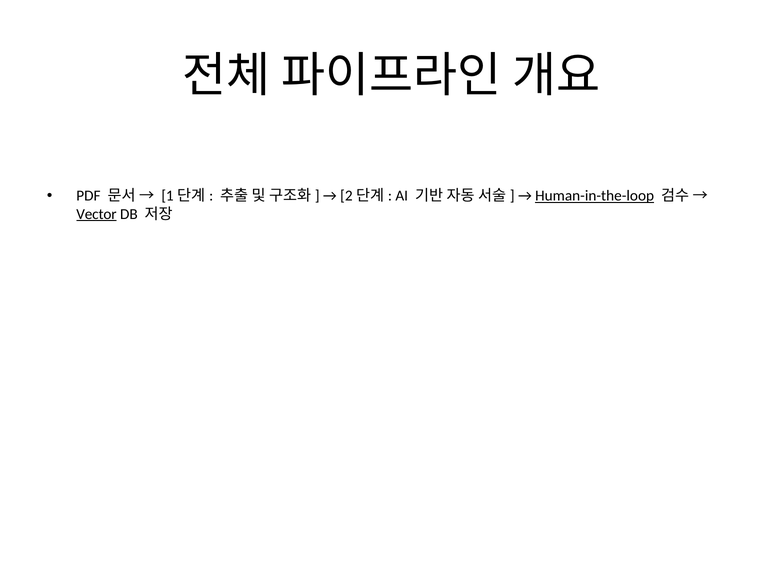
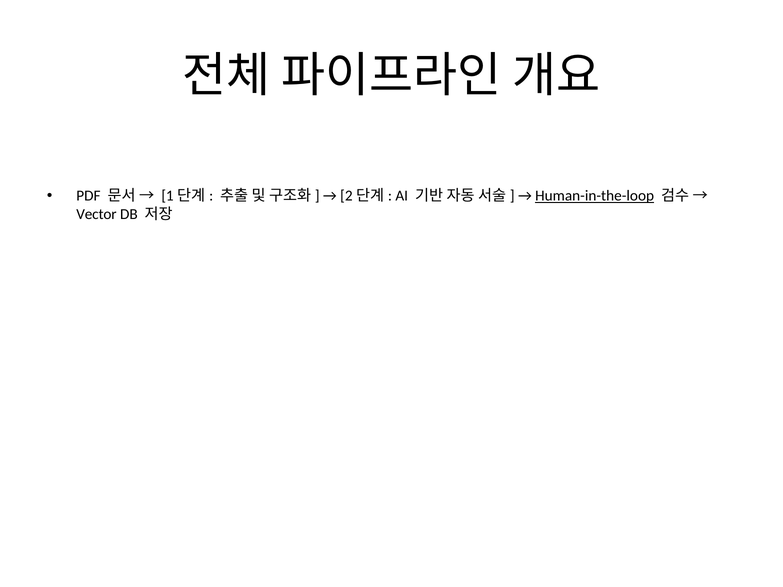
Vector underline: present -> none
